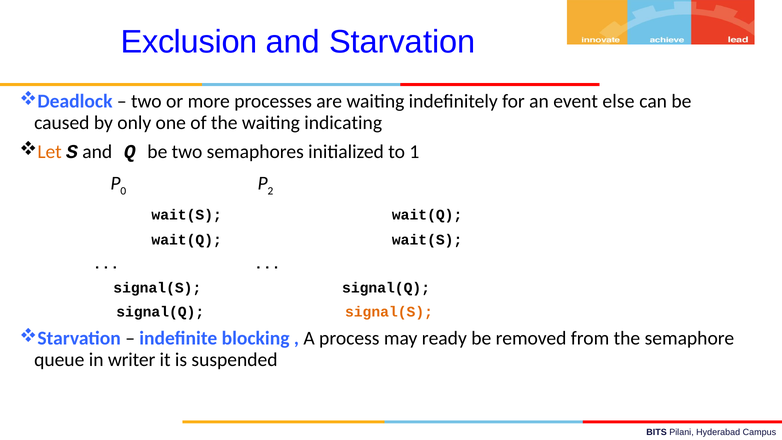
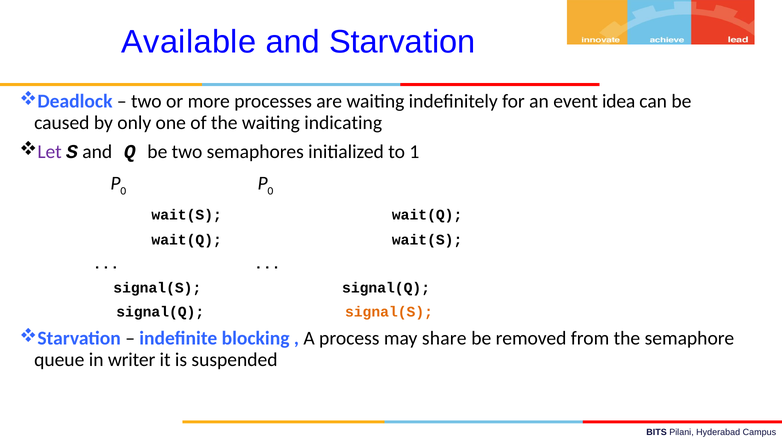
Exclusion: Exclusion -> Available
else: else -> idea
Let colour: orange -> purple
2 at (270, 191): 2 -> 0
ready: ready -> share
